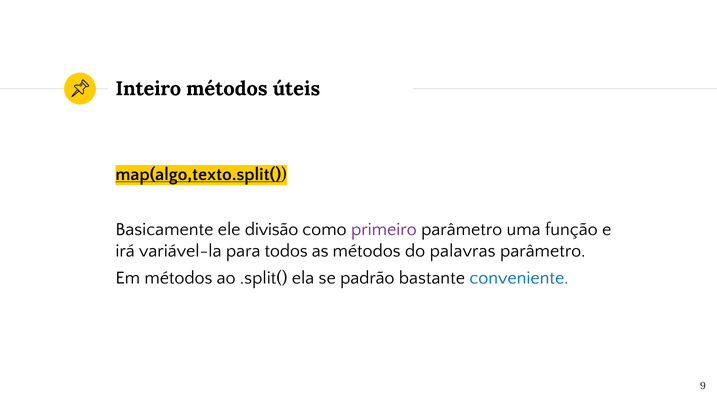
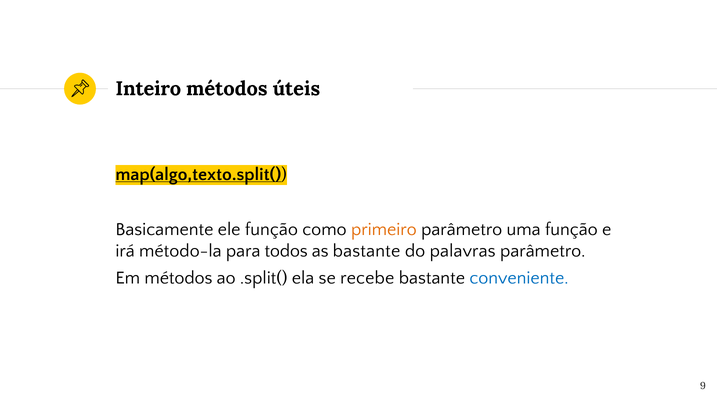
ele divisão: divisão -> função
primeiro colour: purple -> orange
variável-la: variável-la -> método-la
as métodos: métodos -> bastante
padrão: padrão -> recebe
